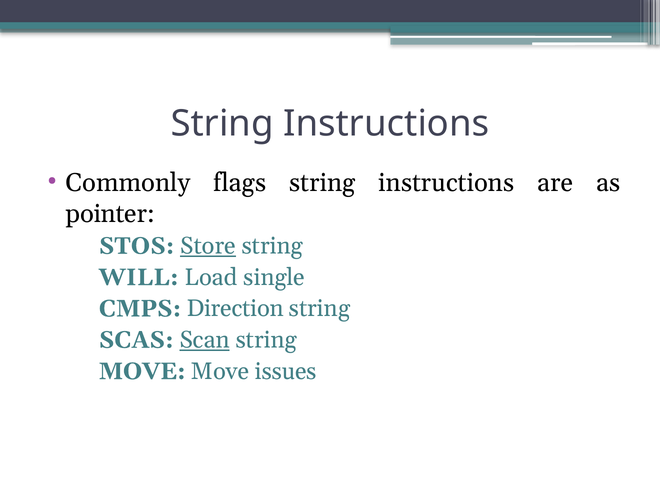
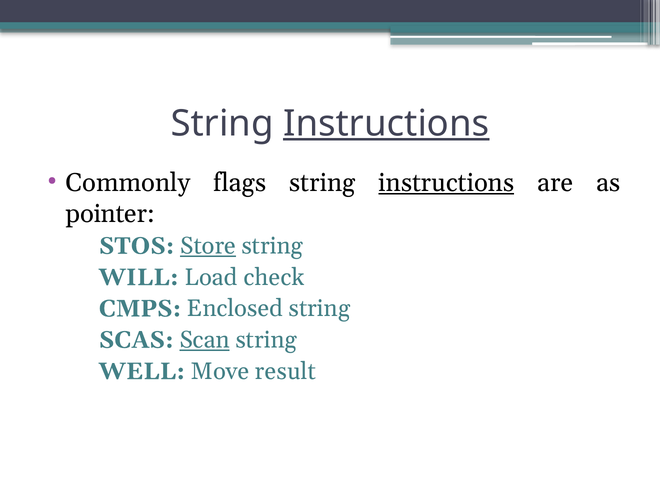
Instructions at (386, 124) underline: none -> present
instructions at (446, 183) underline: none -> present
single: single -> check
Direction: Direction -> Enclosed
MOVE at (142, 371): MOVE -> WELL
issues: issues -> result
